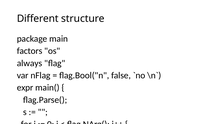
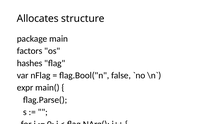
Different: Different -> Allocates
always: always -> hashes
